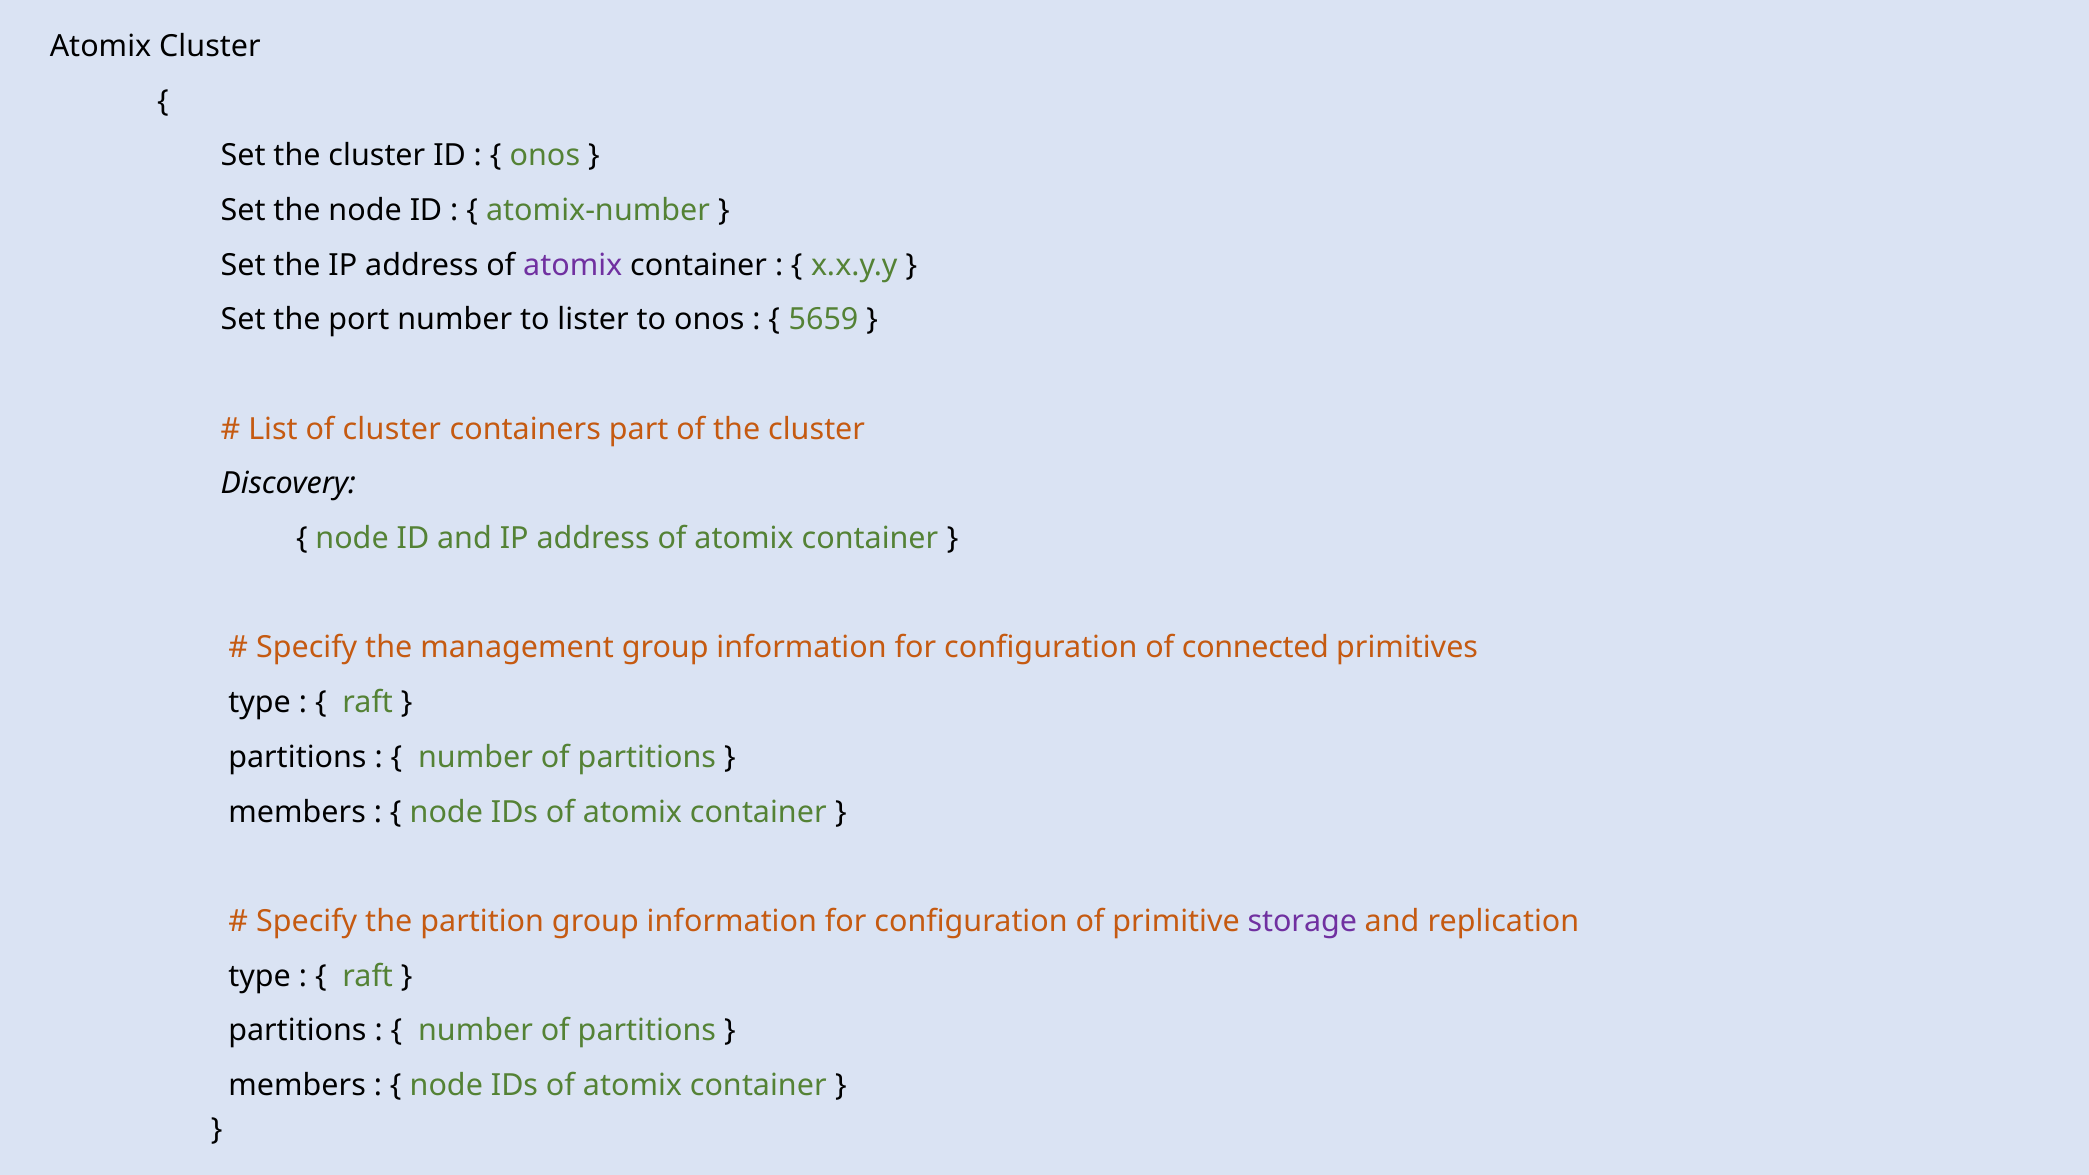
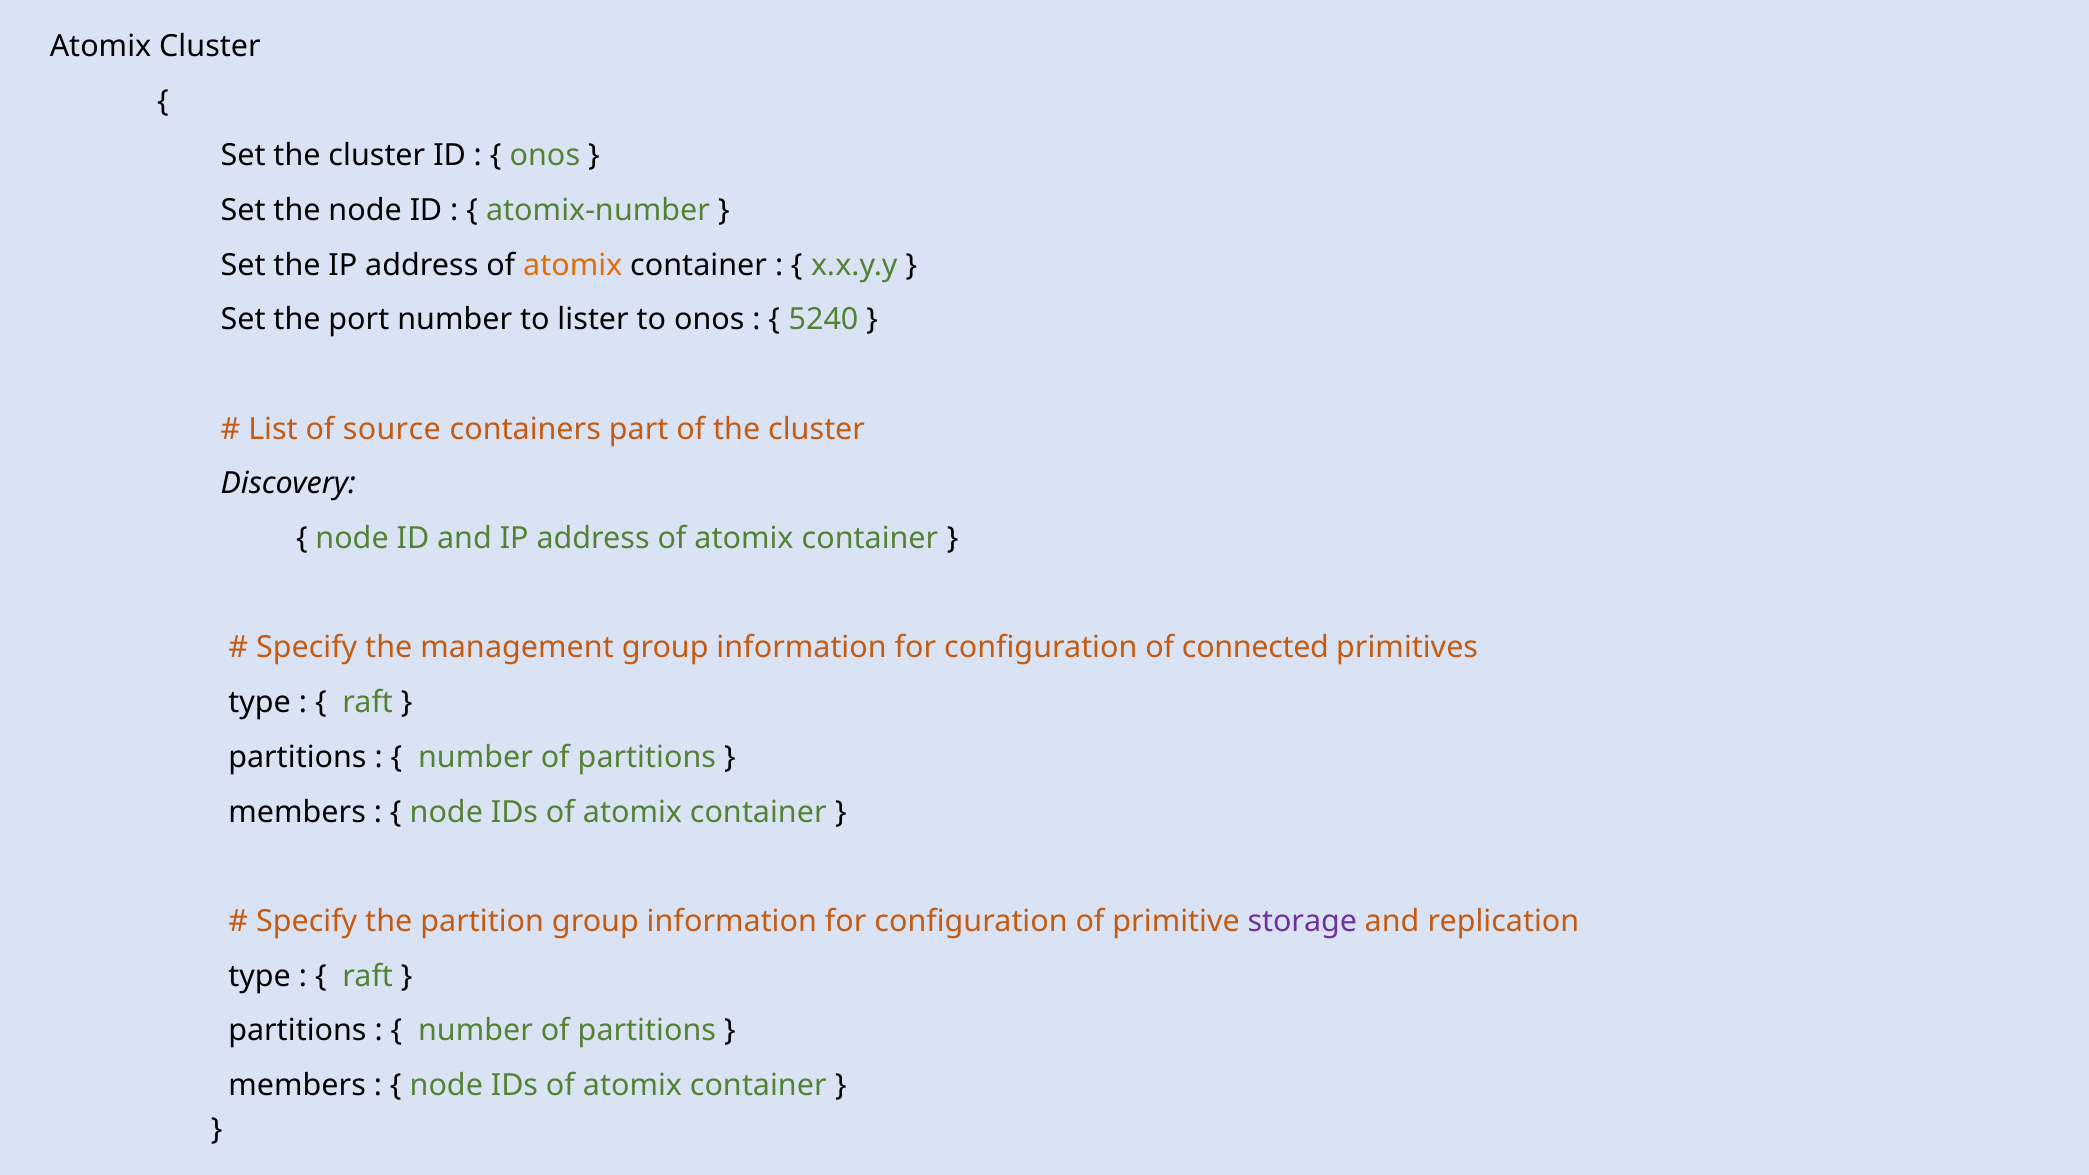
atomix at (573, 265) colour: purple -> orange
5659: 5659 -> 5240
of cluster: cluster -> source
